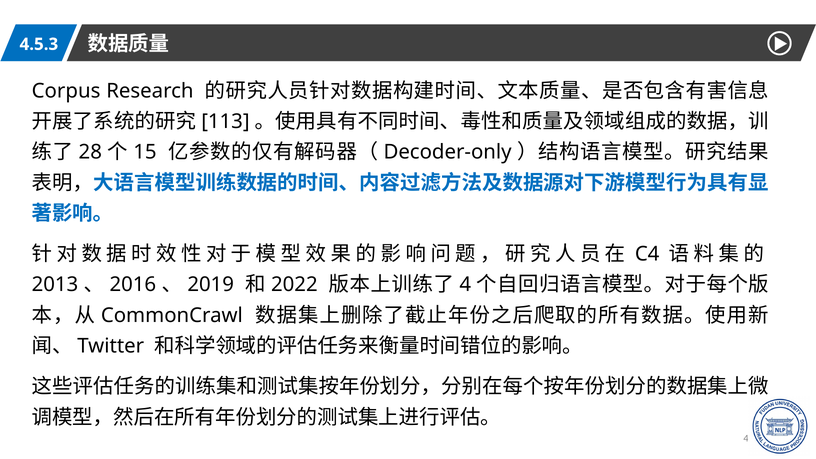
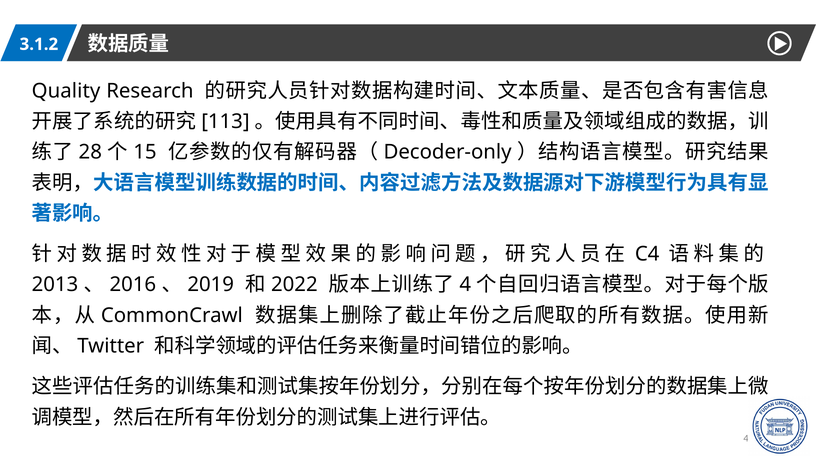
4.5.3: 4.5.3 -> 3.1.2
Corpus: Corpus -> Quality
